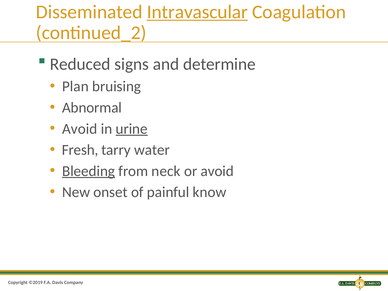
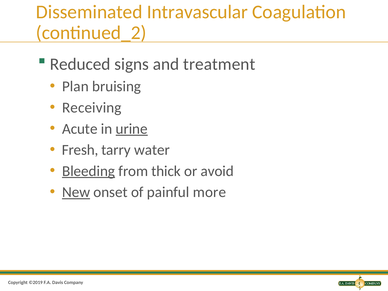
Intravascular underline: present -> none
determine: determine -> treatment
Abnormal: Abnormal -> Receiving
Avoid at (80, 129): Avoid -> Acute
neck: neck -> thick
New underline: none -> present
know: know -> more
